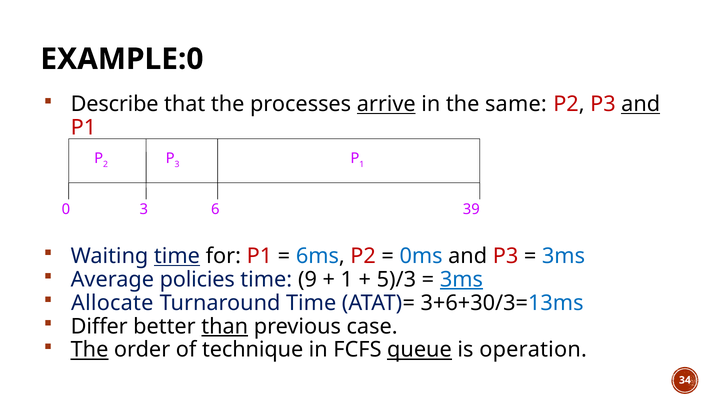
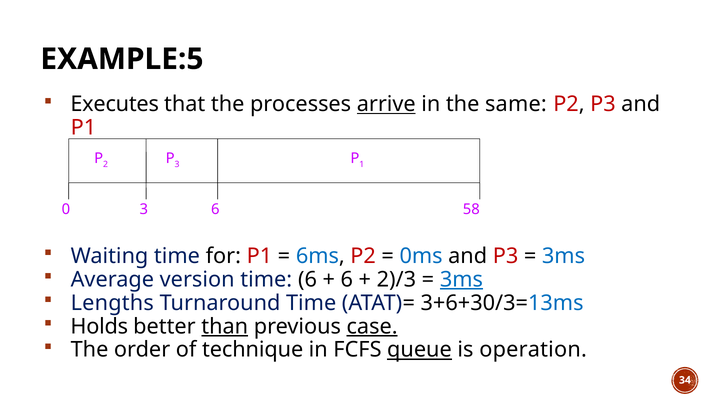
EXAMPLE:0: EXAMPLE:0 -> EXAMPLE:5
Describe: Describe -> Executes
and at (641, 104) underline: present -> none
39: 39 -> 58
time at (177, 256) underline: present -> none
policies: policies -> version
time 9: 9 -> 6
1 at (347, 279): 1 -> 6
5)/3: 5)/3 -> 2)/3
Allocate: Allocate -> Lengths
Differ: Differ -> Holds
case underline: none -> present
The at (90, 350) underline: present -> none
